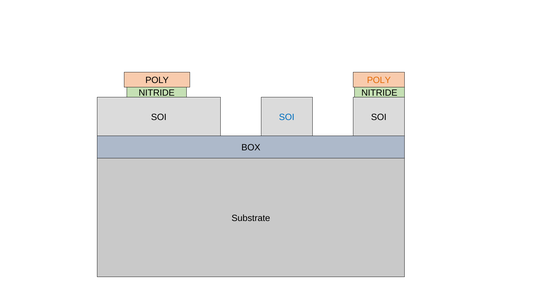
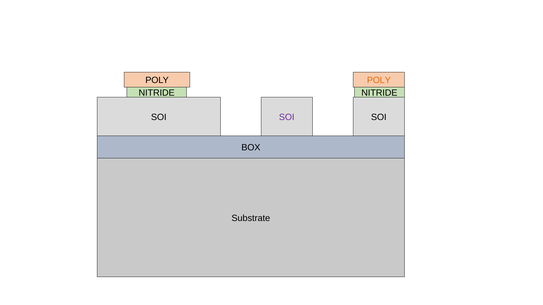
SOI at (287, 117) colour: blue -> purple
